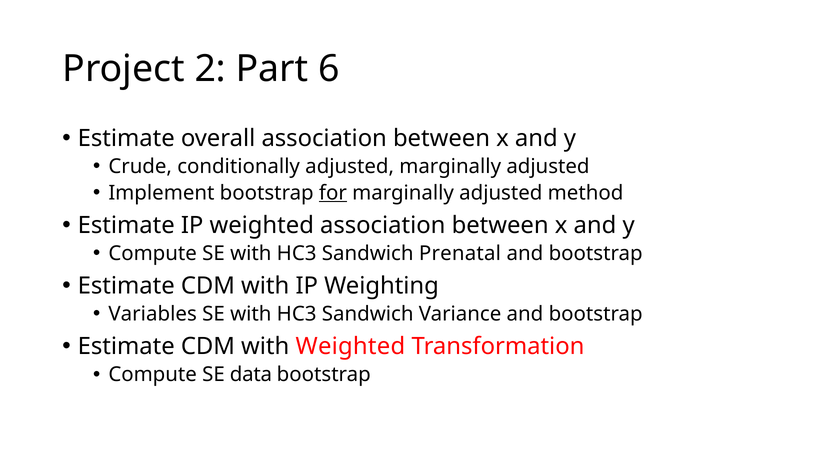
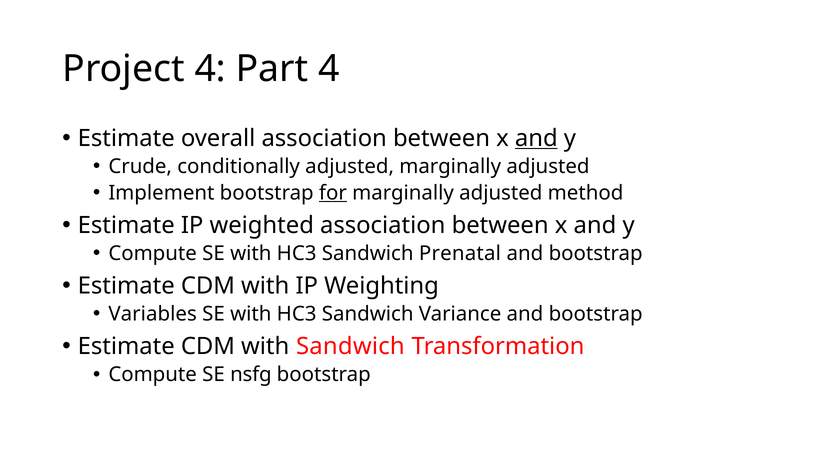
Project 2: 2 -> 4
Part 6: 6 -> 4
and at (536, 138) underline: none -> present
with Weighted: Weighted -> Sandwich
data: data -> nsfg
